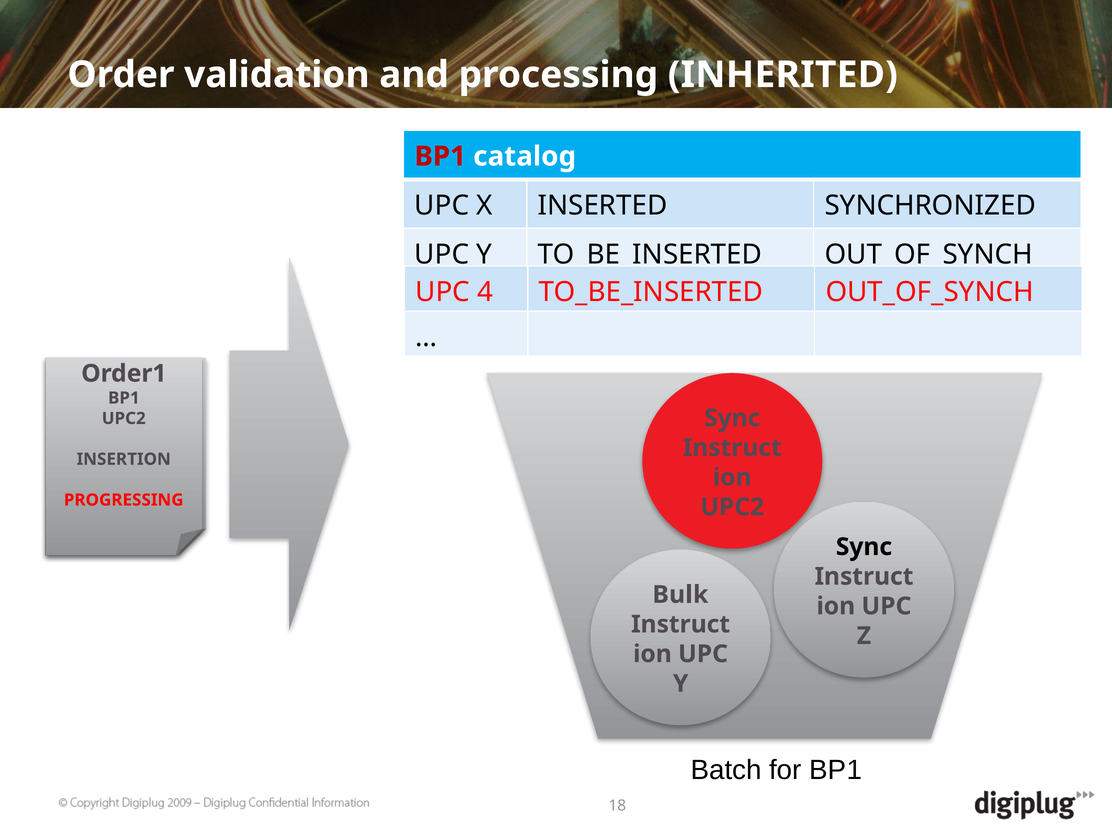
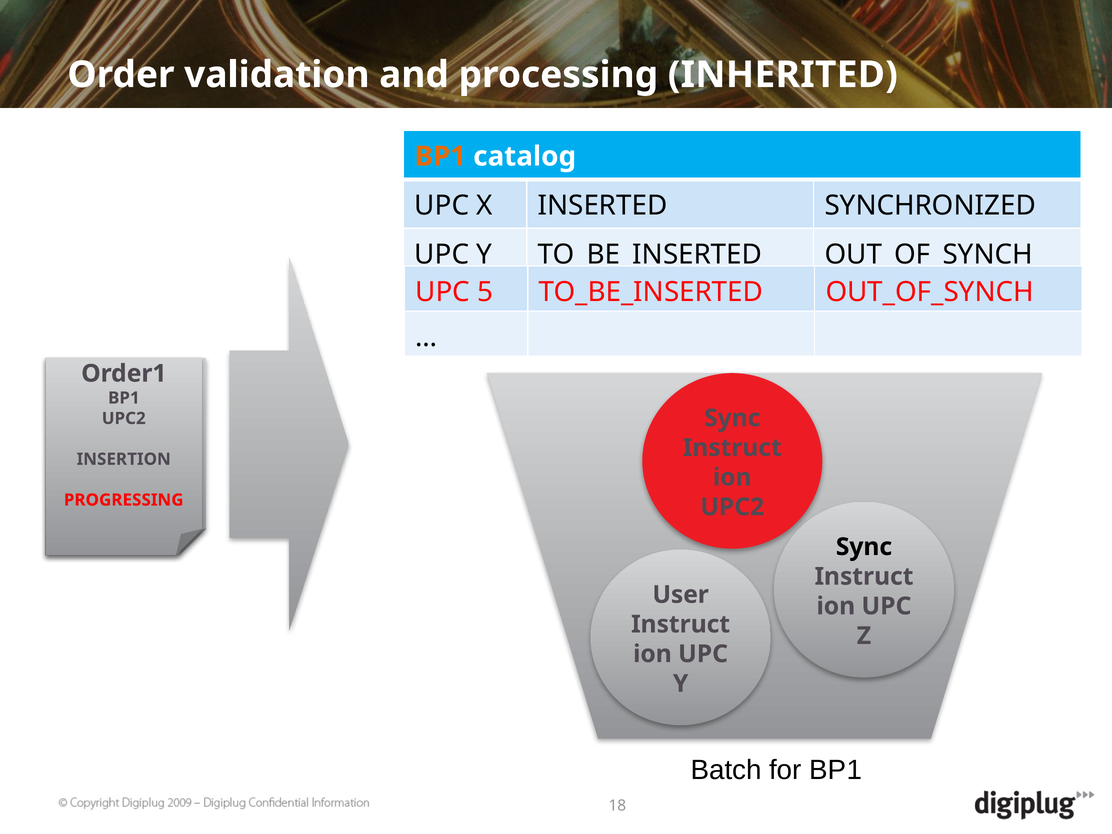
BP1 at (440, 156) colour: red -> orange
4: 4 -> 5
Bulk: Bulk -> User
